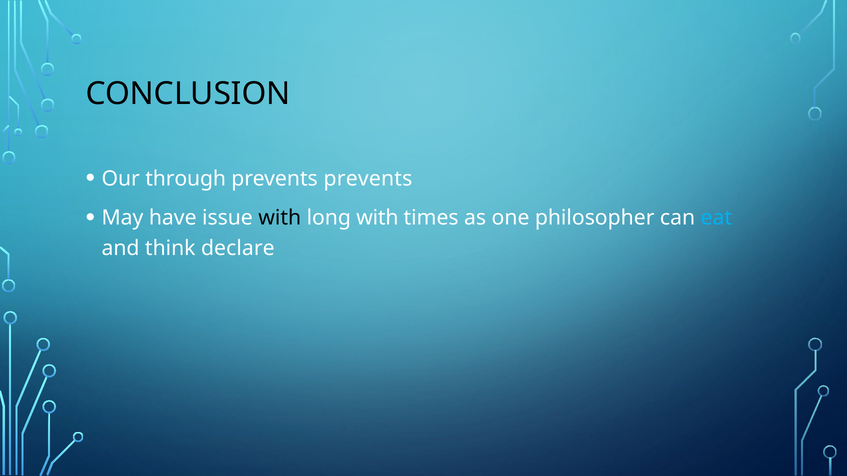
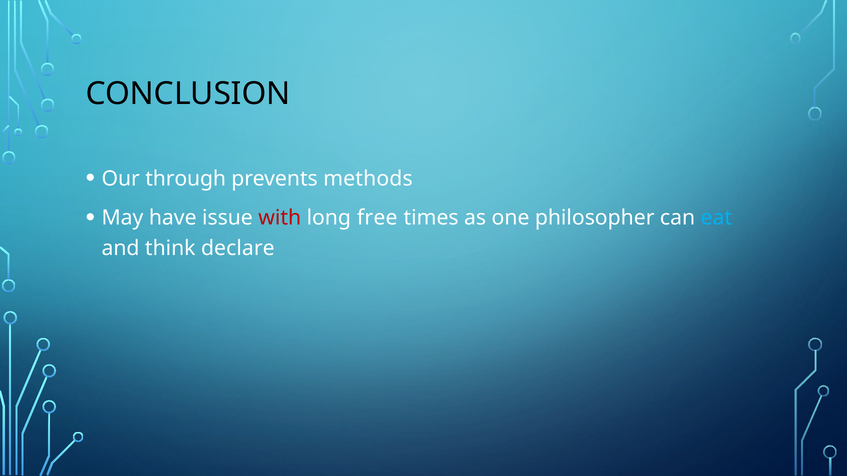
prevents prevents: prevents -> methods
with at (280, 218) colour: black -> red
long with: with -> free
